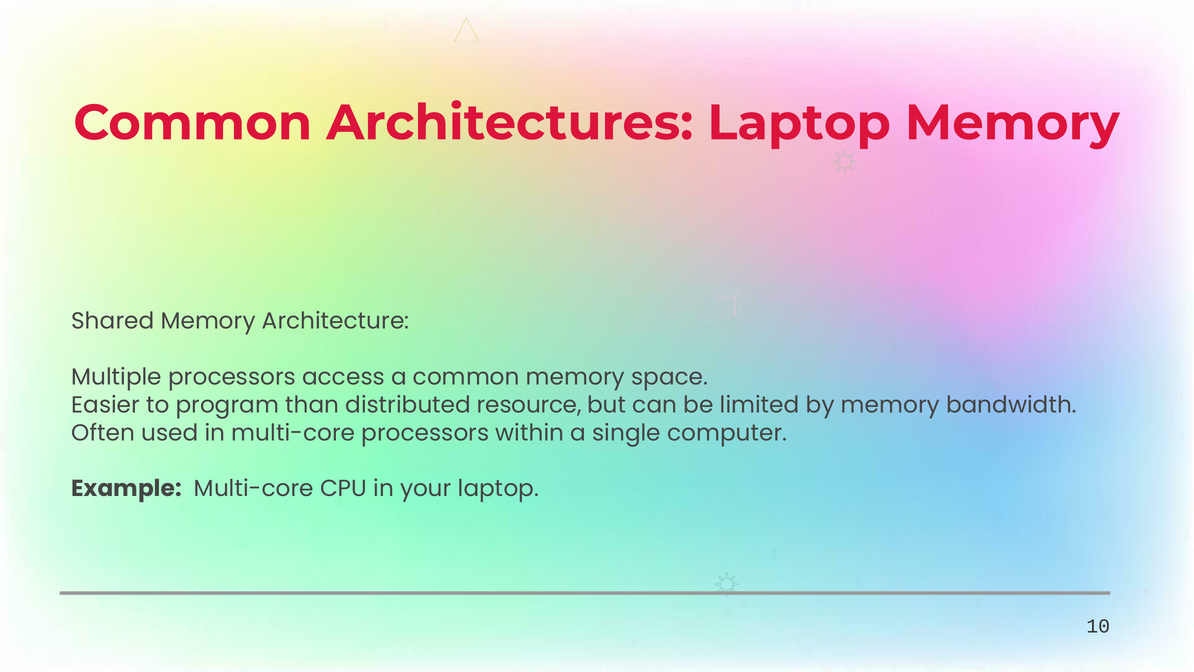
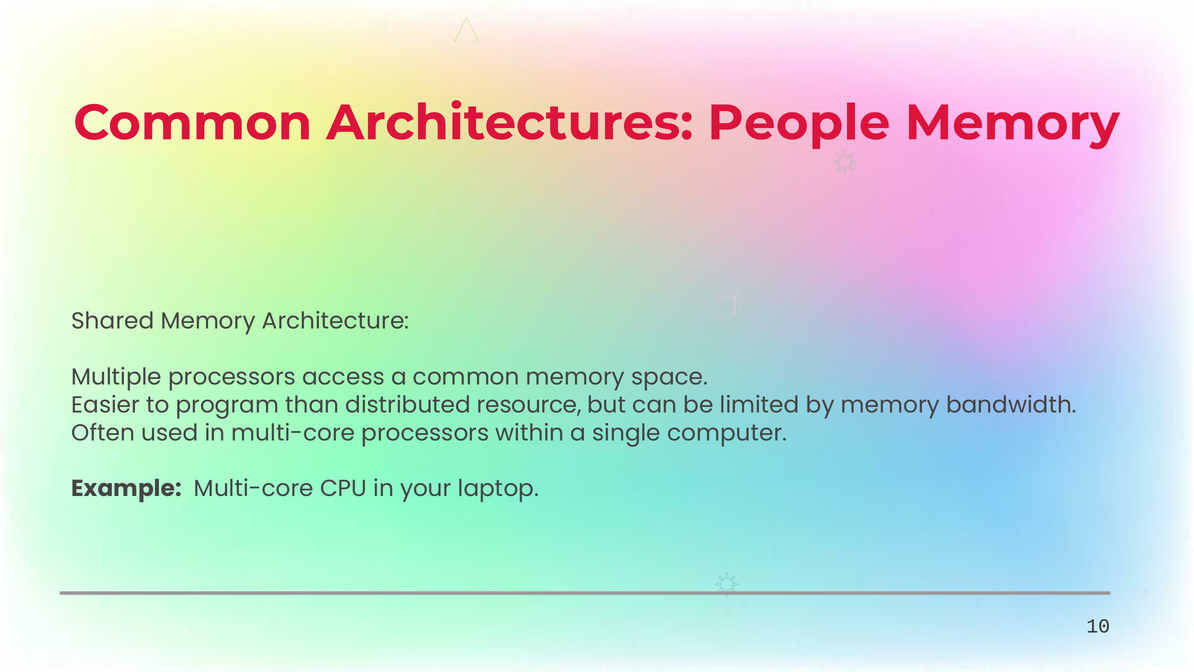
Architectures Laptop: Laptop -> People
